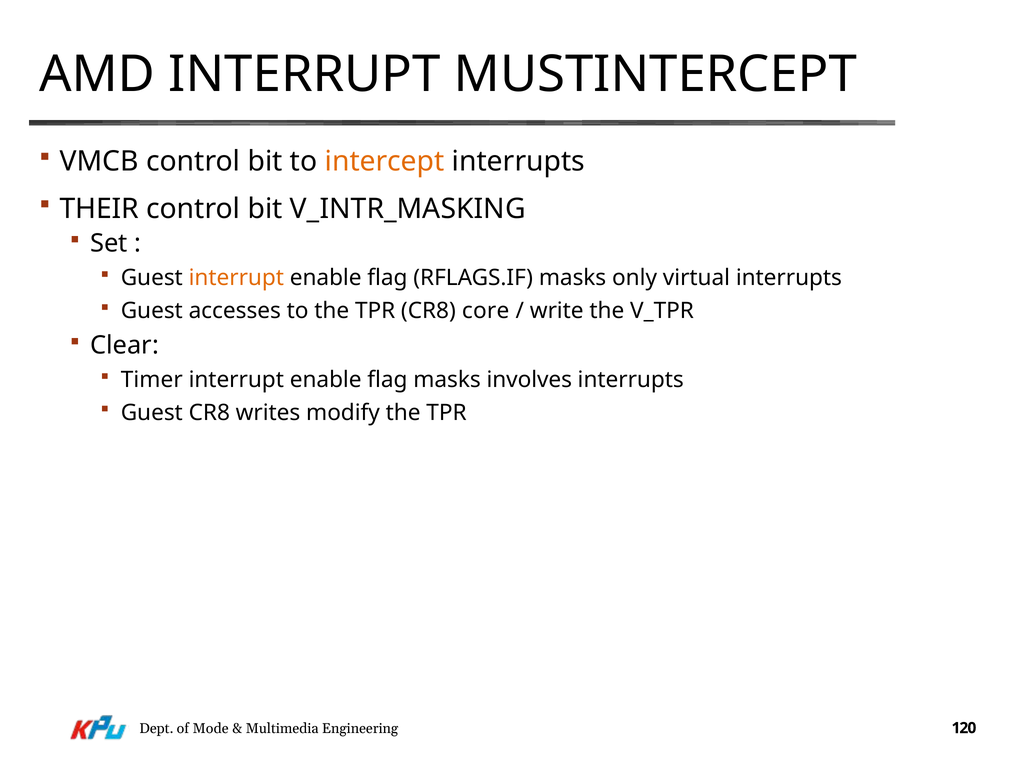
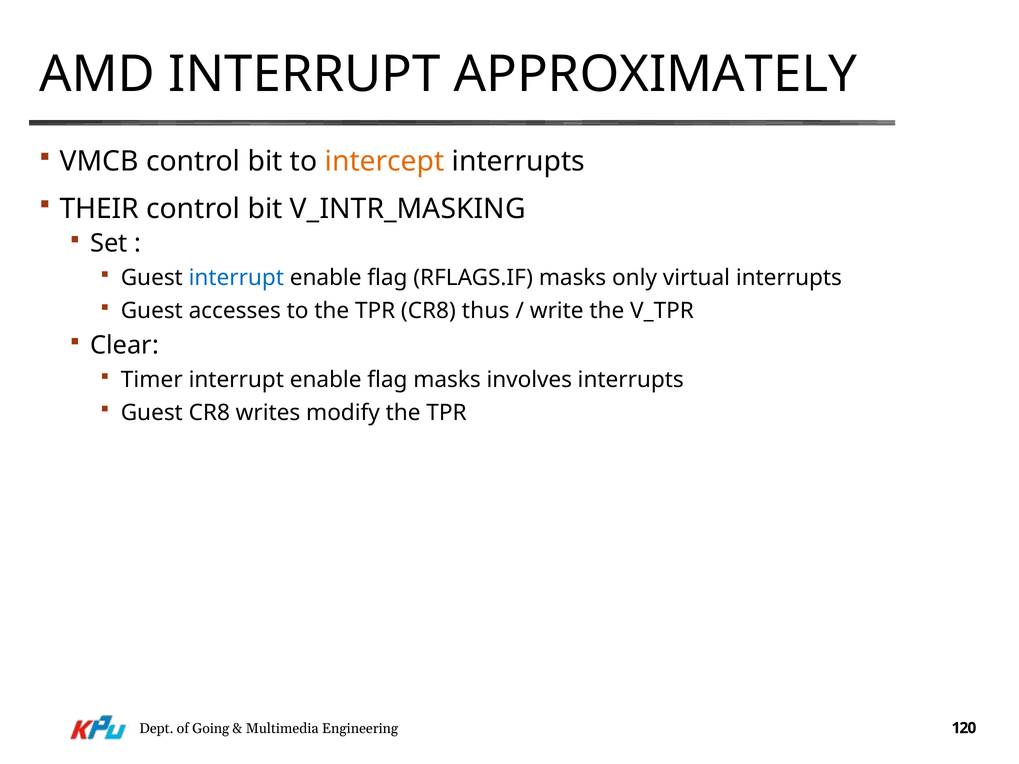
MUSTINTERCEPT: MUSTINTERCEPT -> APPROXIMATELY
interrupt at (236, 278) colour: orange -> blue
core: core -> thus
Mode: Mode -> Going
